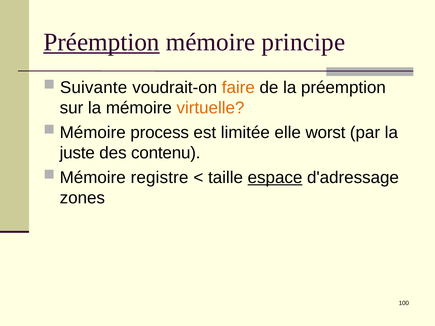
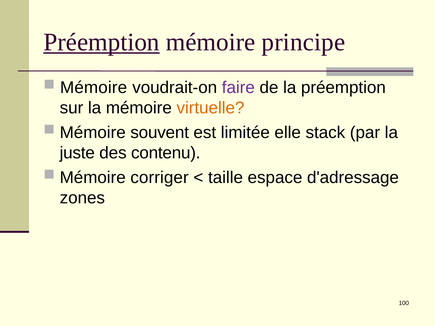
Suivante at (94, 87): Suivante -> Mémoire
faire colour: orange -> purple
process: process -> souvent
worst: worst -> stack
registre: registre -> corriger
espace underline: present -> none
